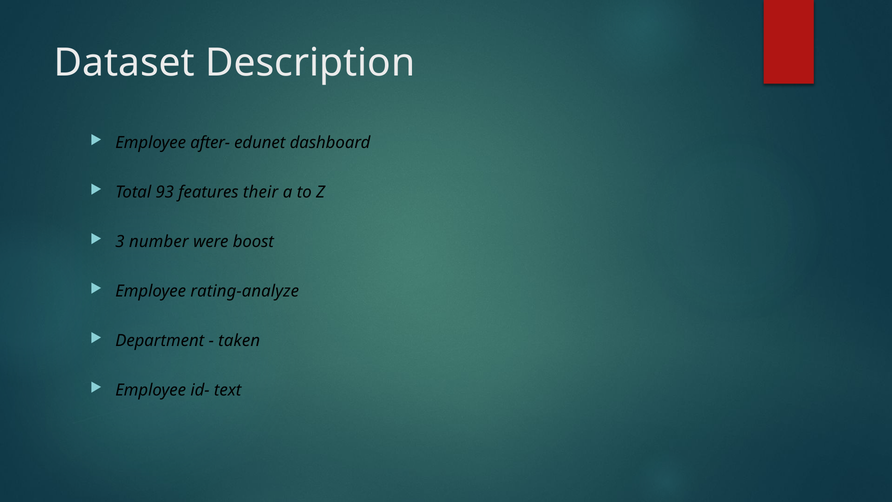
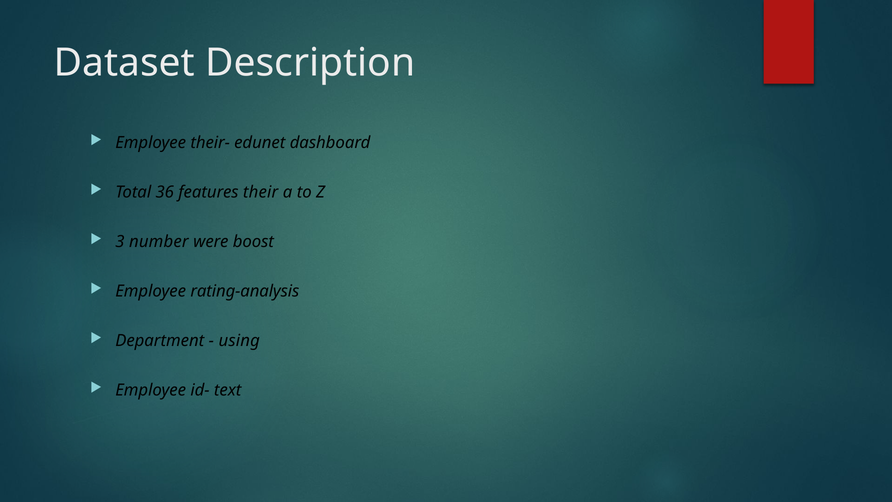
after-: after- -> their-
93: 93 -> 36
rating-analyze: rating-analyze -> rating-analysis
taken: taken -> using
